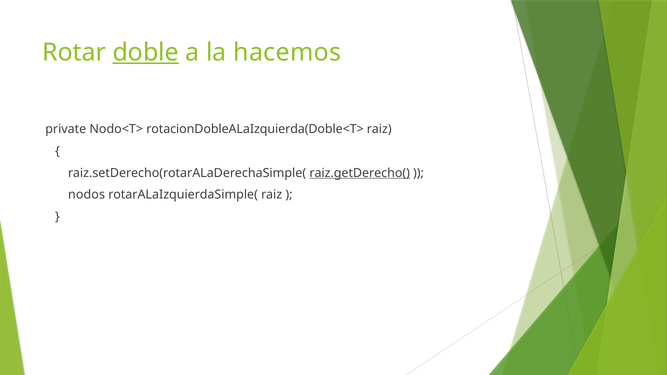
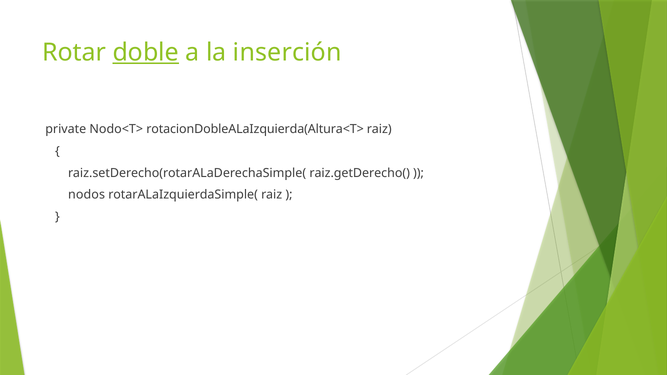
hacemos: hacemos -> inserción
rotacionDobleALaIzquierda(Doble<T>: rotacionDobleALaIzquierda(Doble<T> -> rotacionDobleALaIzquierda(Altura<T>
raiz.getDerecho( underline: present -> none
